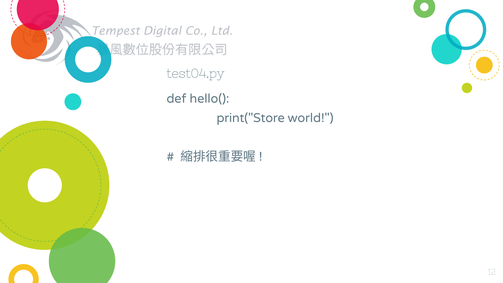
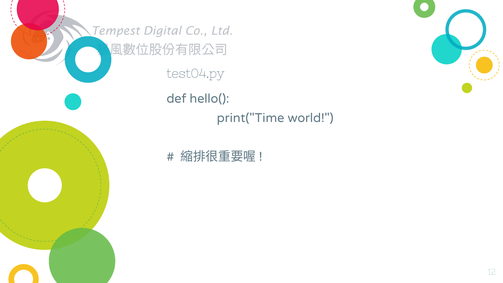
print("Store: print("Store -> print("Time
